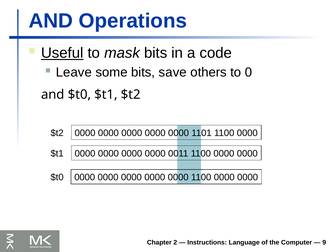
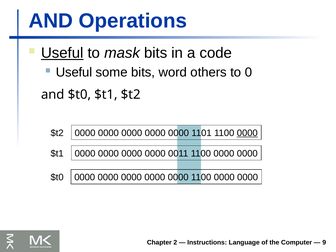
Leave at (74, 72): Leave -> Useful
save: save -> word
0000 at (247, 133) underline: none -> present
